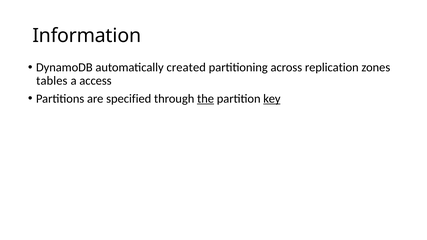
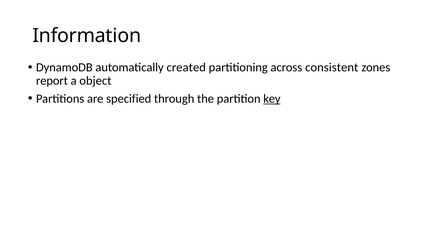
replication: replication -> consistent
tables: tables -> report
access: access -> object
the underline: present -> none
